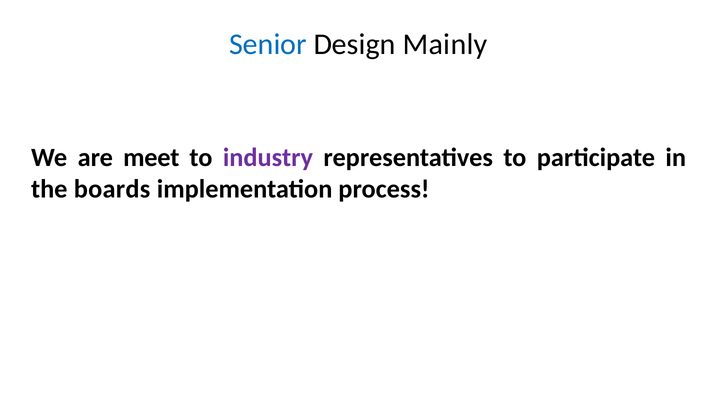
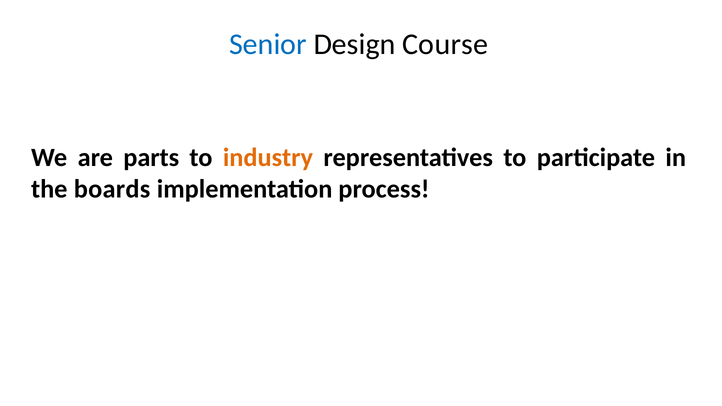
Mainly: Mainly -> Course
meet: meet -> parts
industry colour: purple -> orange
